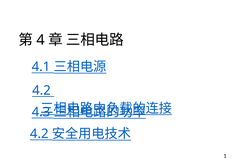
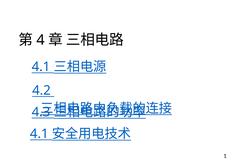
4.2 at (39, 134): 4.2 -> 4.1
